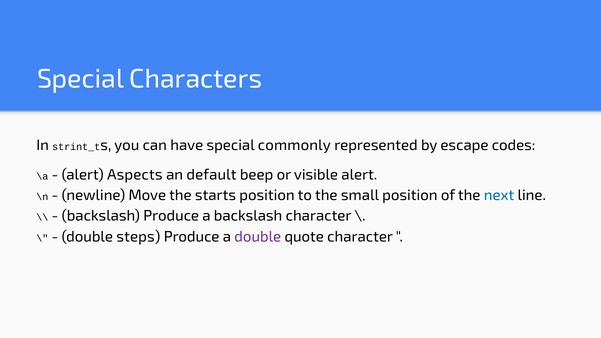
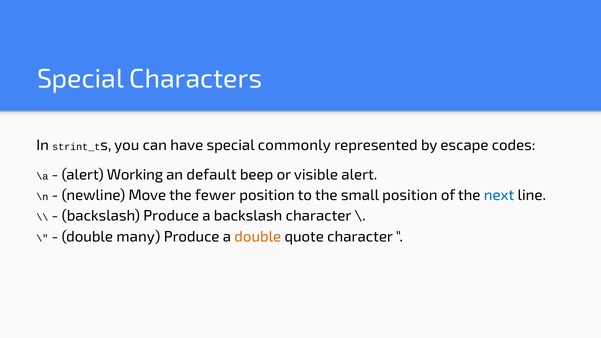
Aspects: Aspects -> Working
starts: starts -> fewer
steps: steps -> many
double at (258, 237) colour: purple -> orange
